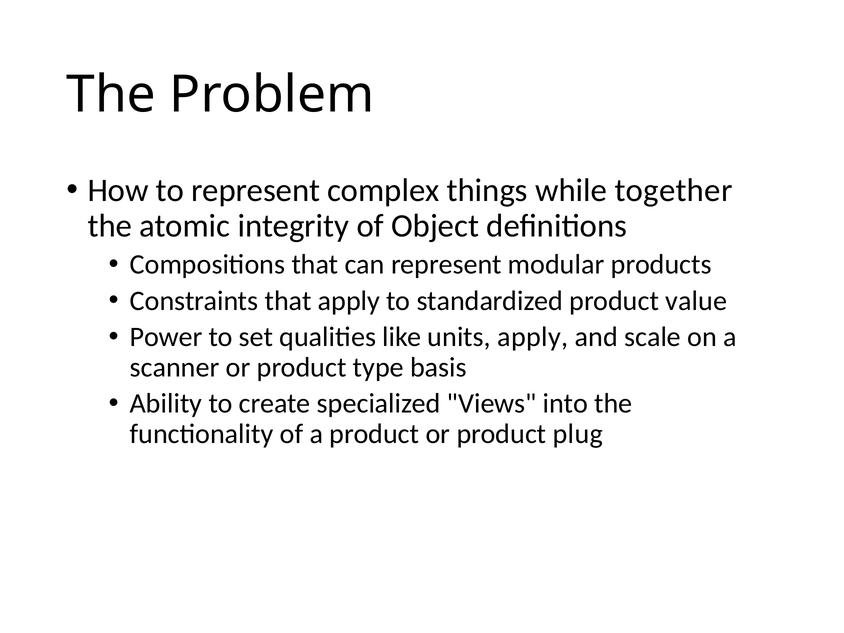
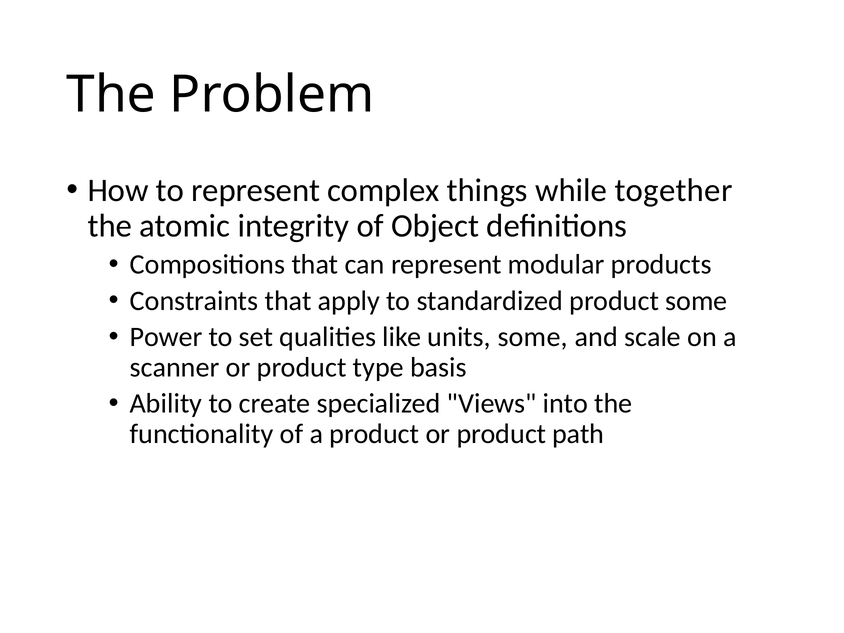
product value: value -> some
units apply: apply -> some
plug: plug -> path
